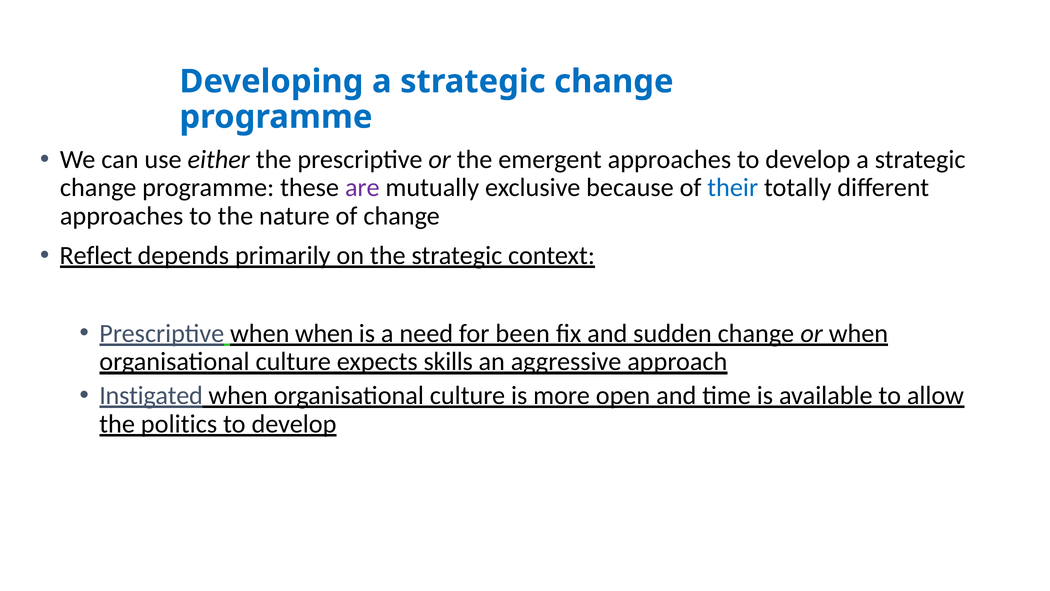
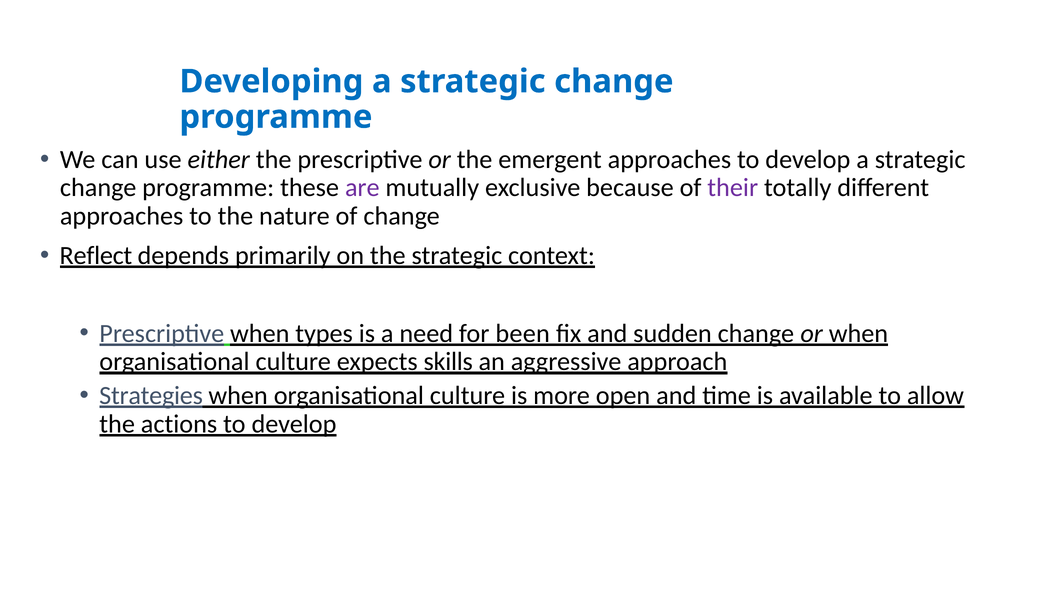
their colour: blue -> purple
when when: when -> types
Instigated: Instigated -> Strategies
politics: politics -> actions
